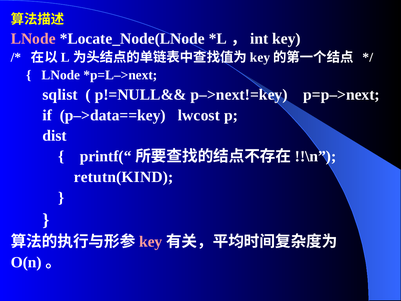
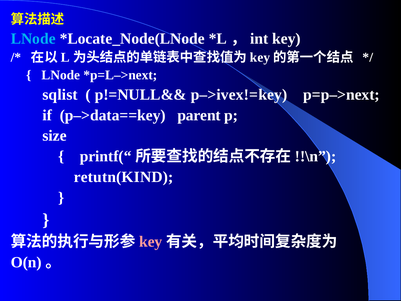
LNode at (33, 39) colour: pink -> light blue
p–>next!=key: p–>next!=key -> p–>ivex!=key
lwcost: lwcost -> parent
dist: dist -> size
